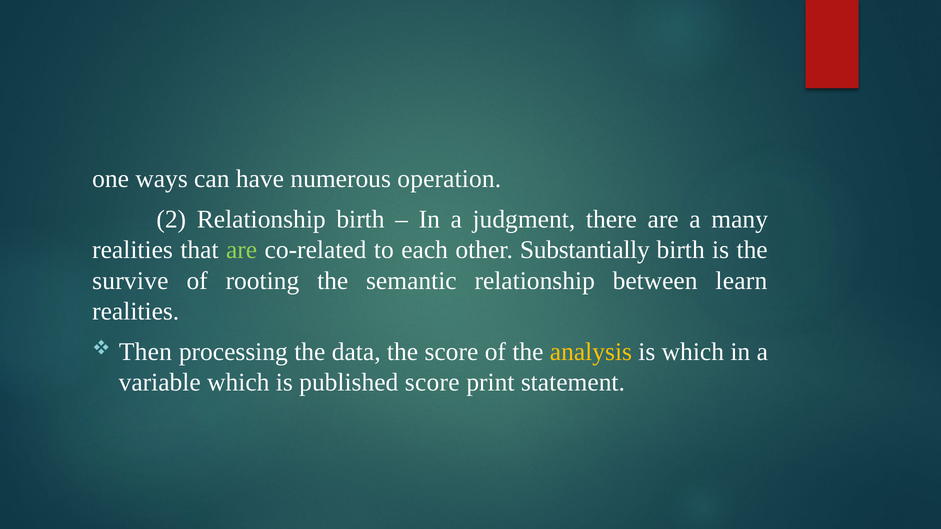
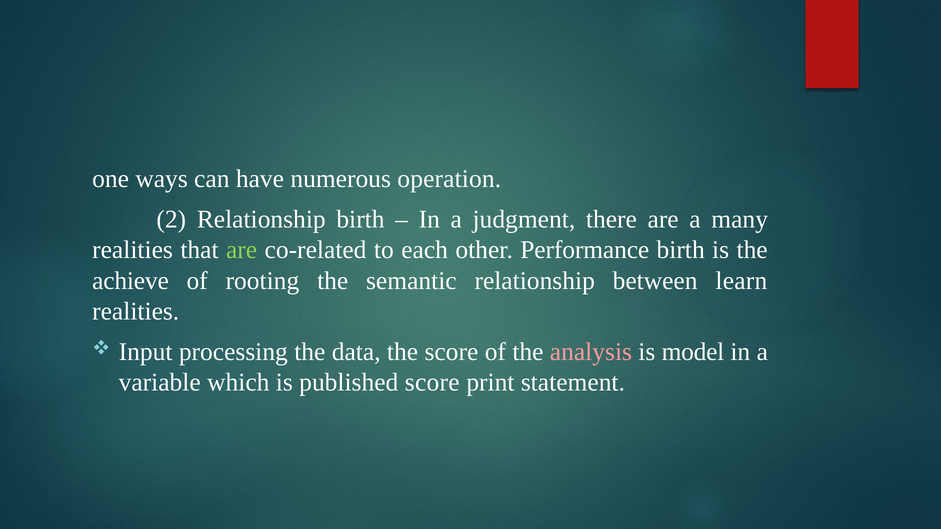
Substantially: Substantially -> Performance
survive: survive -> achieve
Then: Then -> Input
analysis colour: yellow -> pink
is which: which -> model
